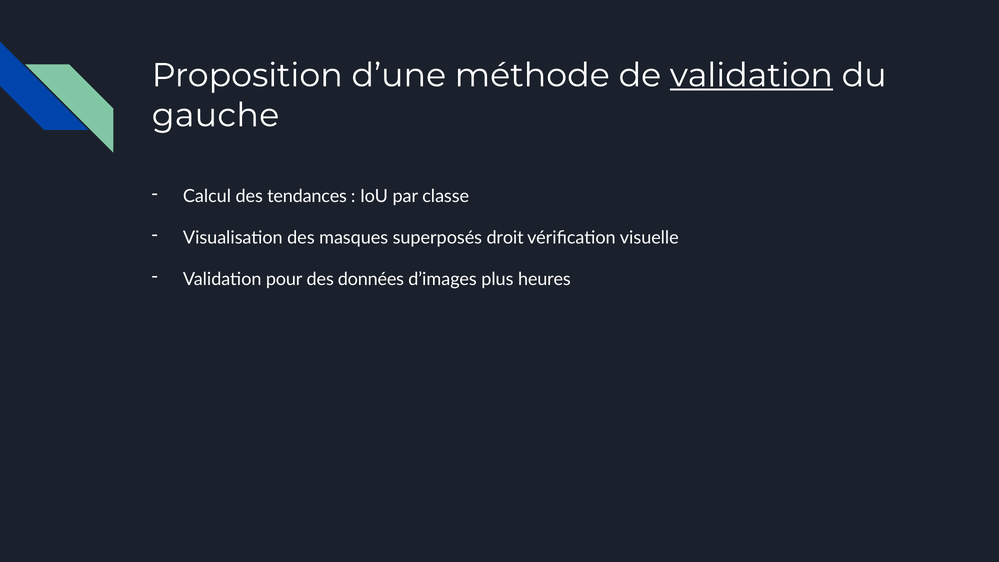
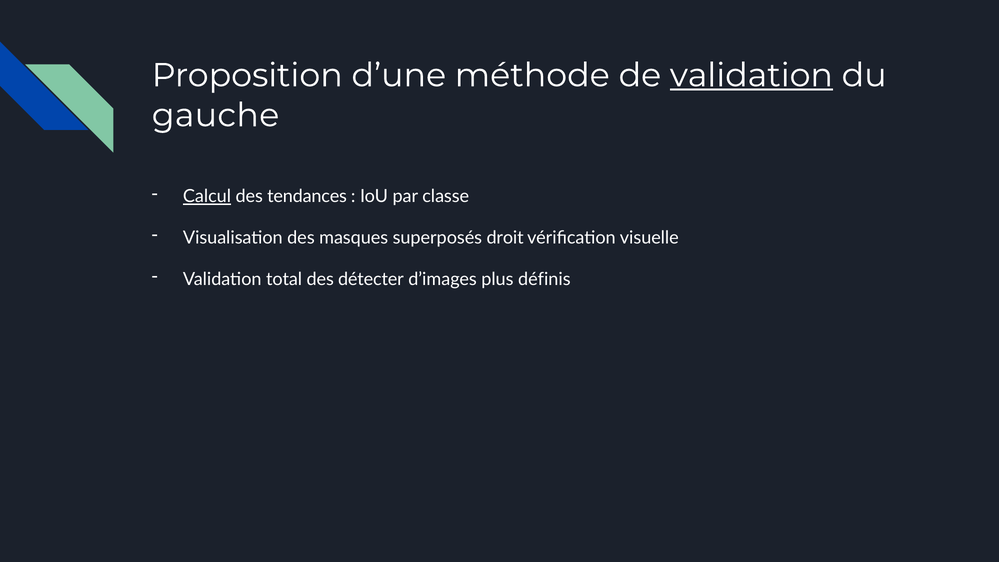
Calcul underline: none -> present
pour: pour -> total
données: données -> détecter
heures: heures -> définis
